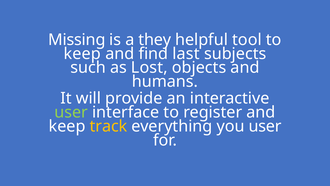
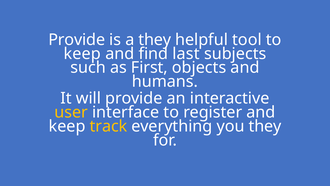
Missing at (77, 40): Missing -> Provide
Lost: Lost -> First
user at (71, 112) colour: light green -> yellow
you user: user -> they
